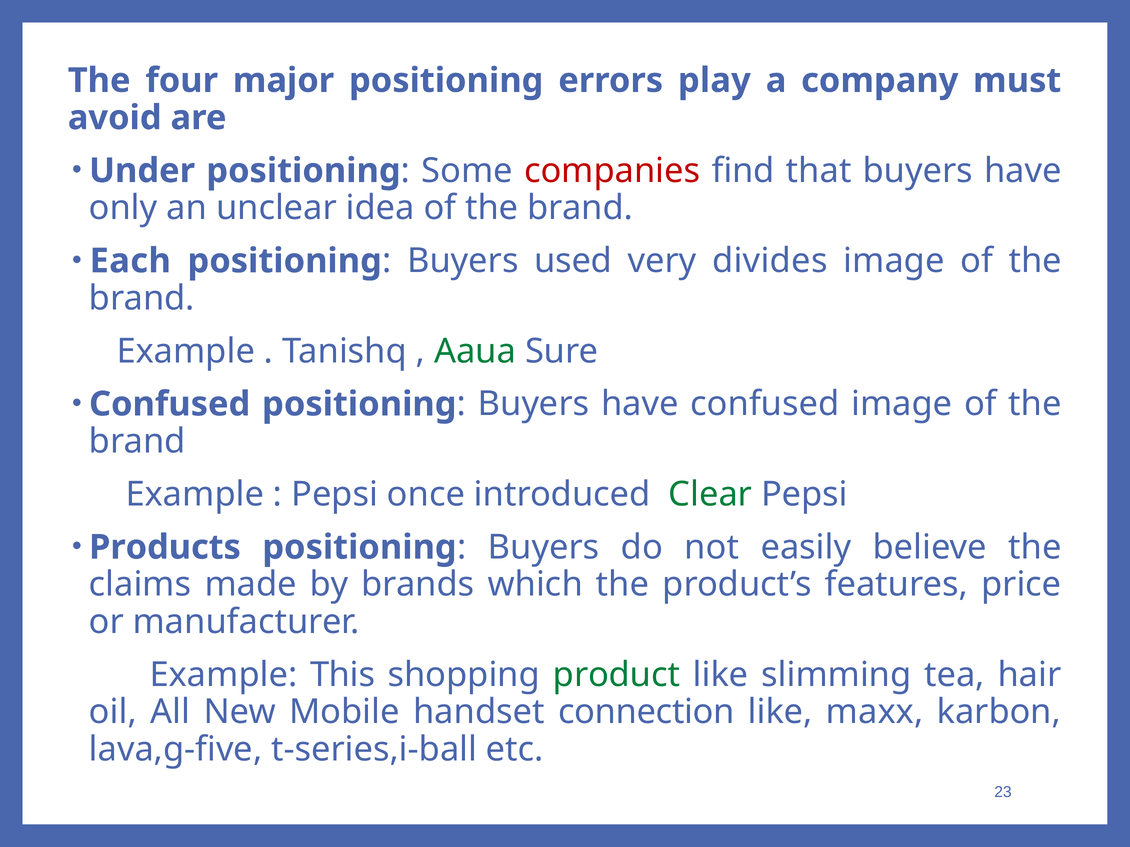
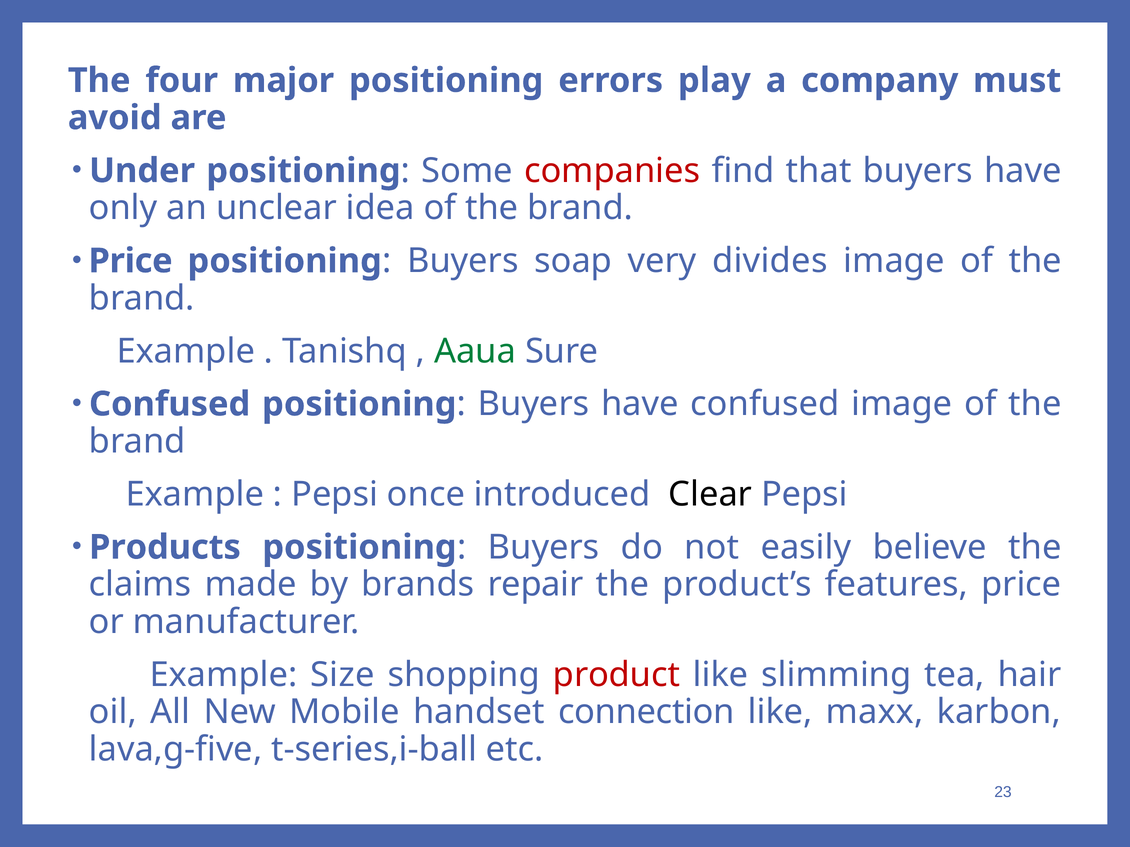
Each at (130, 261): Each -> Price
used: used -> soap
Clear colour: green -> black
which: which -> repair
This: This -> Size
product colour: green -> red
